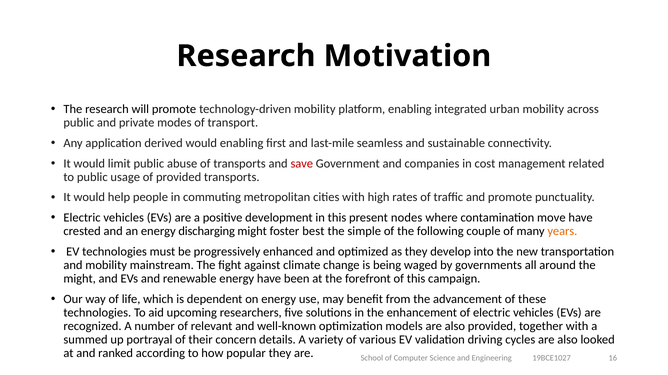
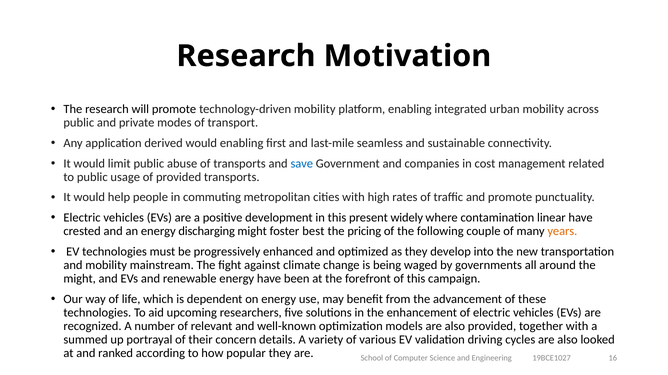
save colour: red -> blue
nodes: nodes -> widely
move: move -> linear
simple: simple -> pricing
